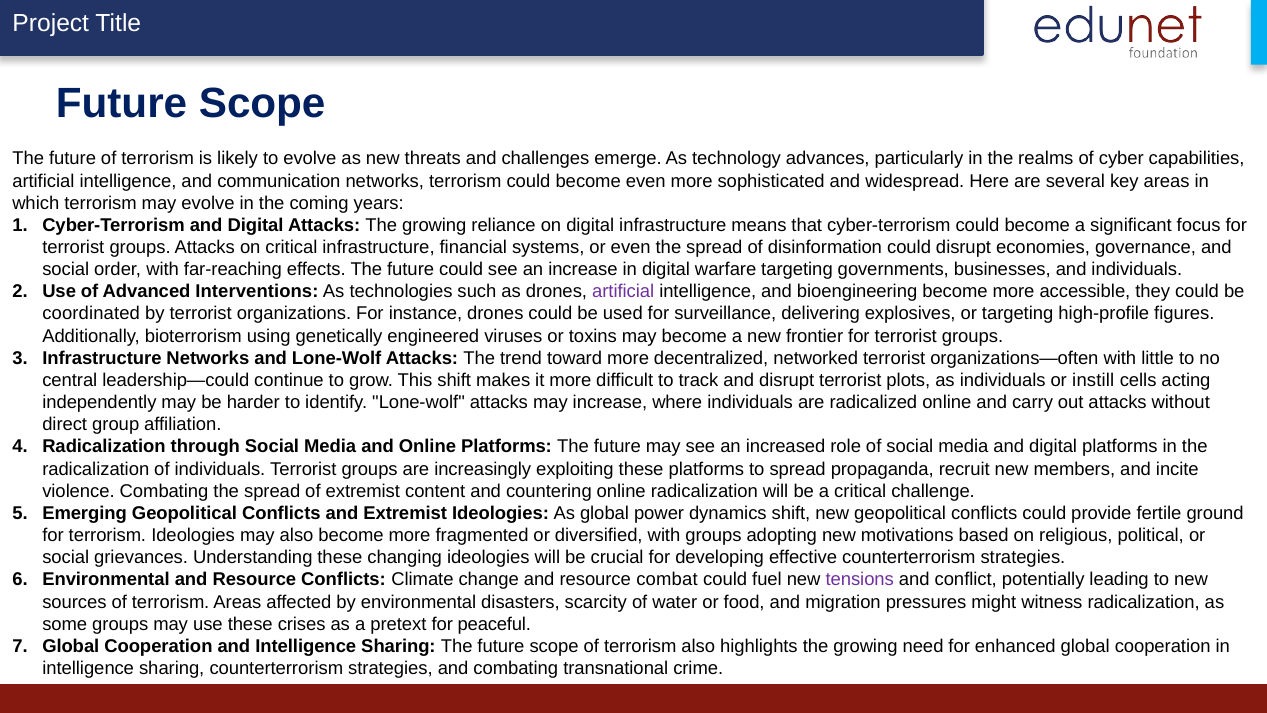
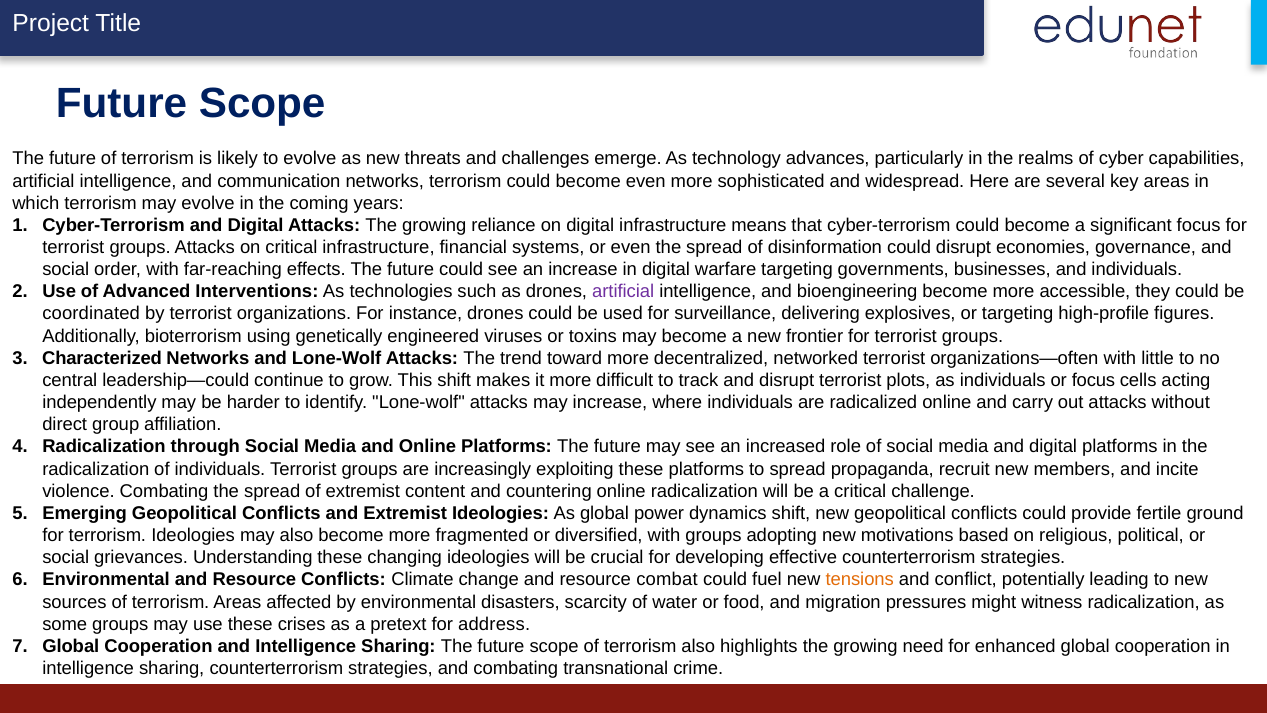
Infrastructure at (102, 358): Infrastructure -> Characterized
or instill: instill -> focus
tensions colour: purple -> orange
peaceful: peaceful -> address
